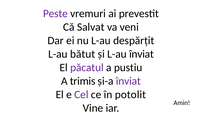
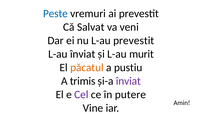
Peste colour: purple -> blue
L-au despărțit: despărțit -> prevestit
L-au bătut: bătut -> înviat
L-au înviat: înviat -> murit
păcatul colour: purple -> orange
potolit: potolit -> putere
